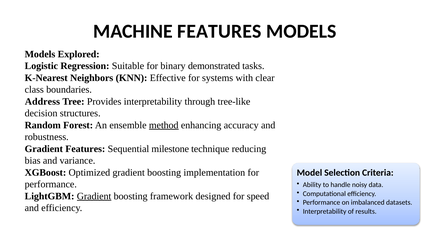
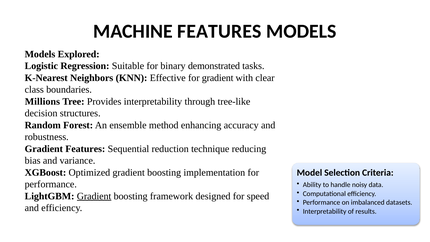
for systems: systems -> gradient
Address: Address -> Millions
method underline: present -> none
milestone: milestone -> reduction
